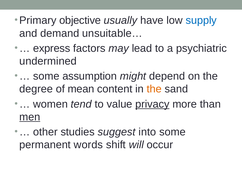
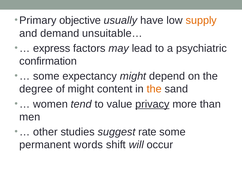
supply colour: blue -> orange
undermined: undermined -> confirmation
assumption: assumption -> expectancy
of mean: mean -> might
men underline: present -> none
into: into -> rate
